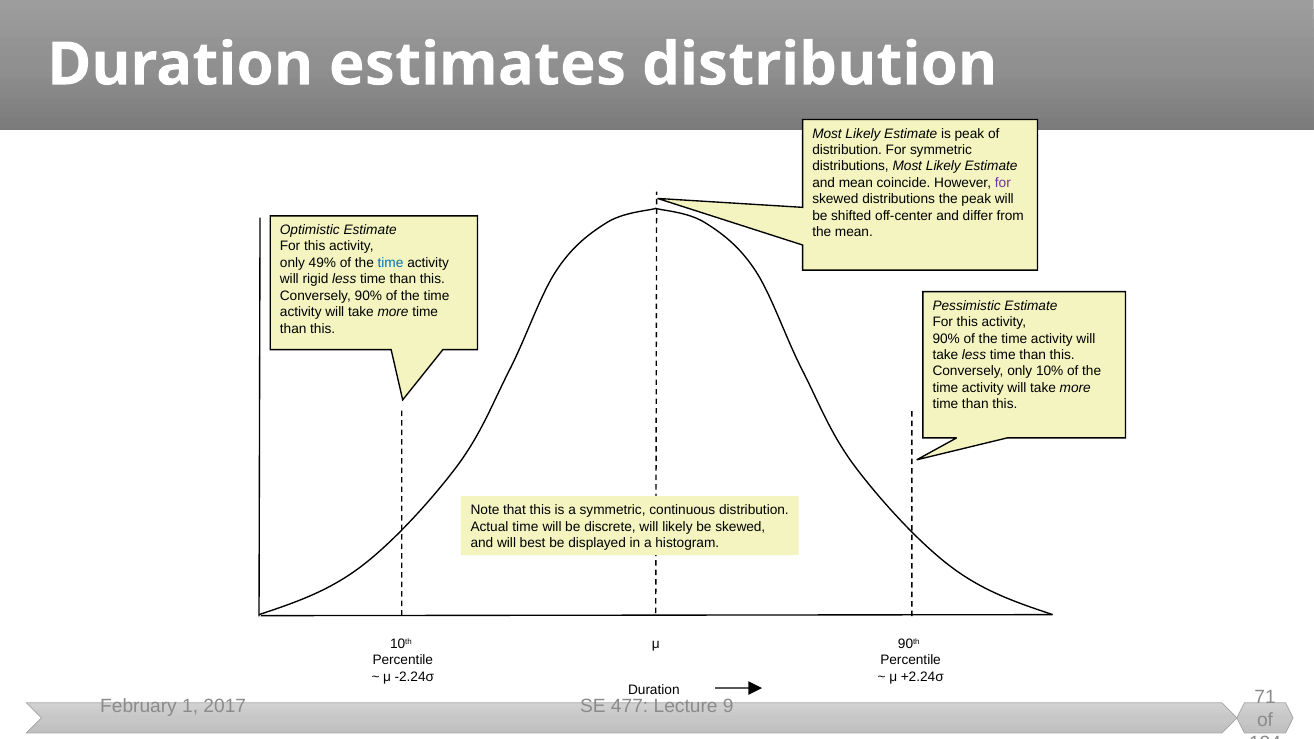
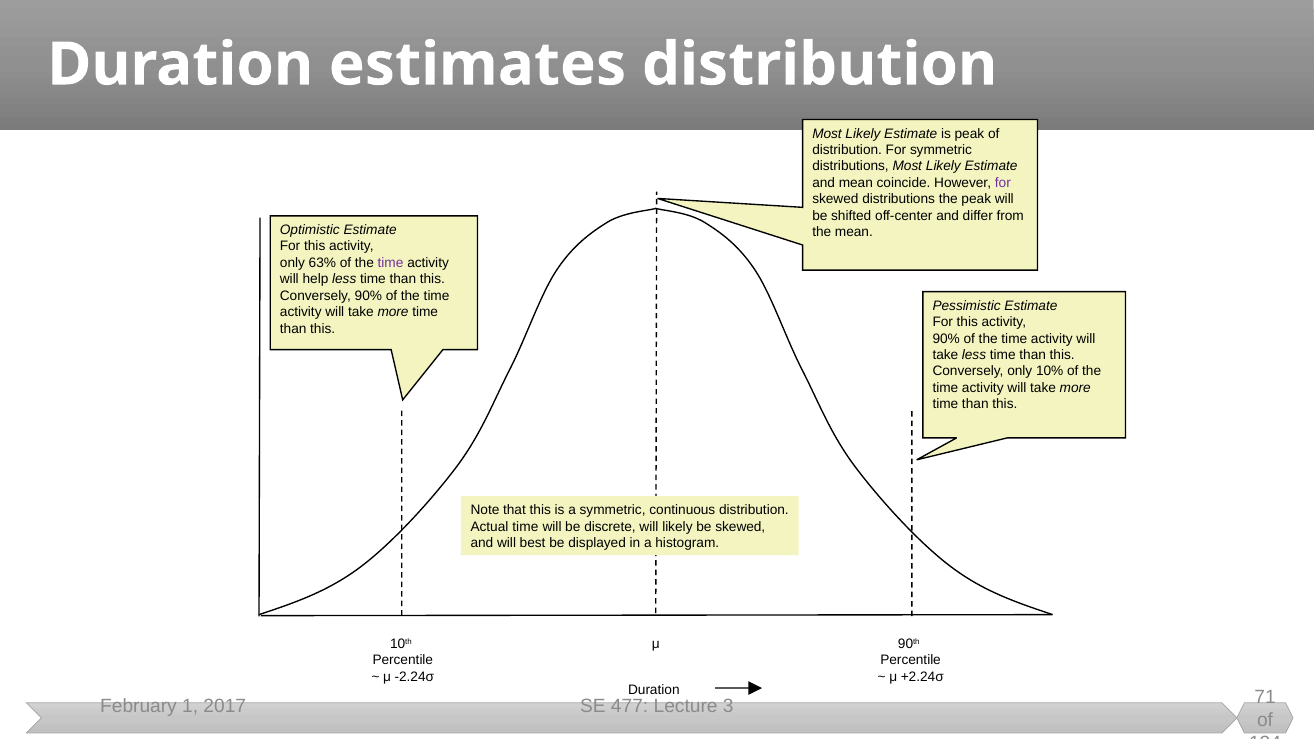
49%: 49% -> 63%
time at (391, 263) colour: blue -> purple
rigid: rigid -> help
9: 9 -> 3
